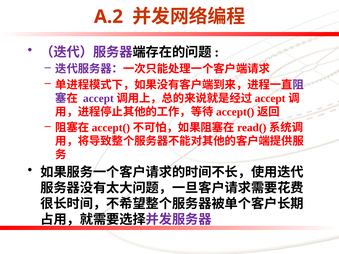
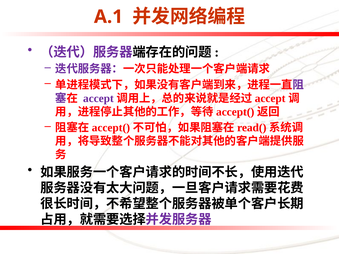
A.2: A.2 -> A.1
